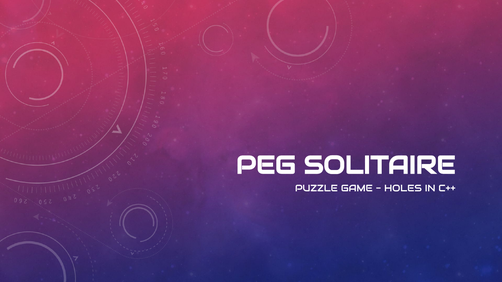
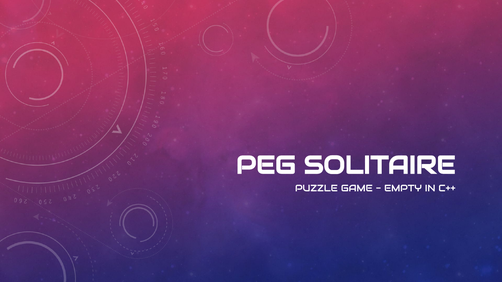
HOLES: HOLES -> EMPTY
